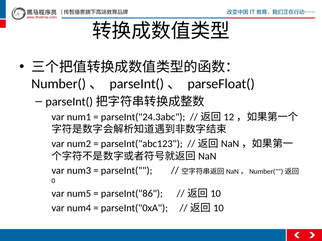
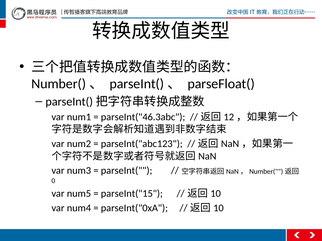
parseInt("24.3abc: parseInt("24.3abc -> parseInt("46.3abc
parseInt("86: parseInt("86 -> parseInt("15
